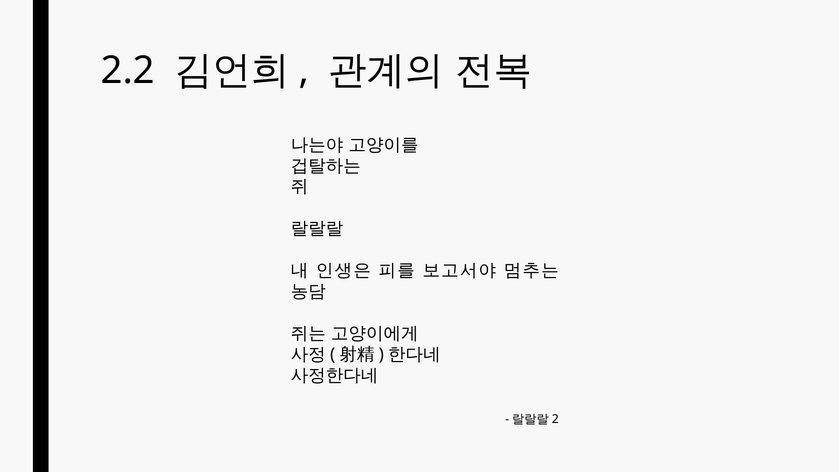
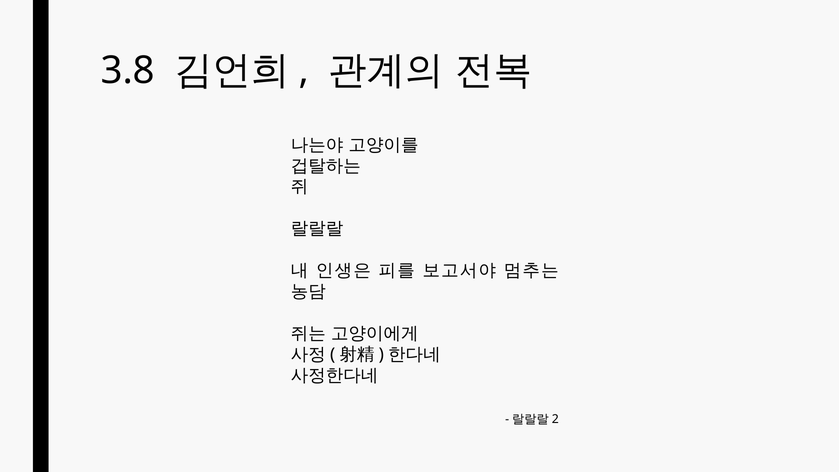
2.2: 2.2 -> 3.8
